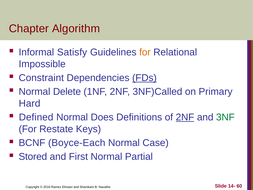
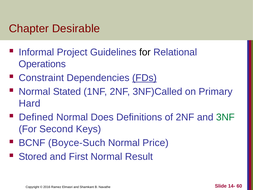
Algorithm: Algorithm -> Desirable
Satisfy: Satisfy -> Project
for at (145, 52) colour: orange -> black
Impossible: Impossible -> Operations
Delete: Delete -> Stated
2NF at (185, 117) underline: present -> none
Restate: Restate -> Second
Boyce-Each: Boyce-Each -> Boyce-Such
Case: Case -> Price
Partial: Partial -> Result
